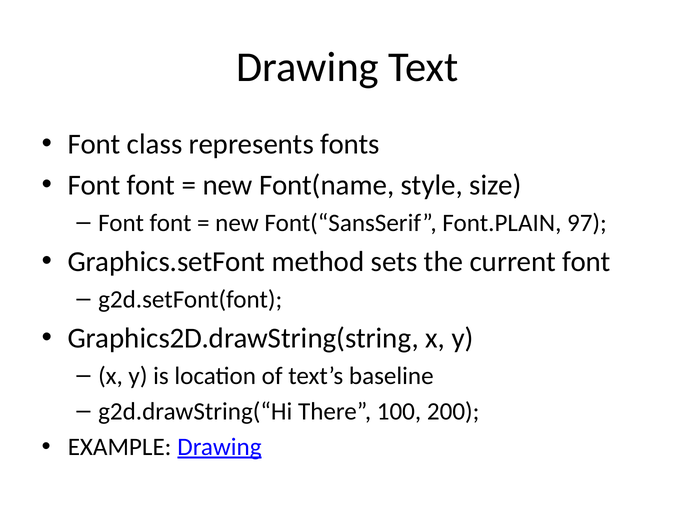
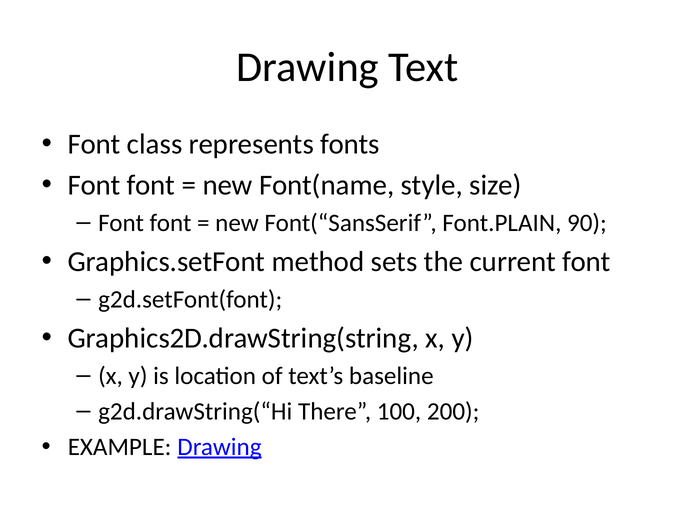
97: 97 -> 90
